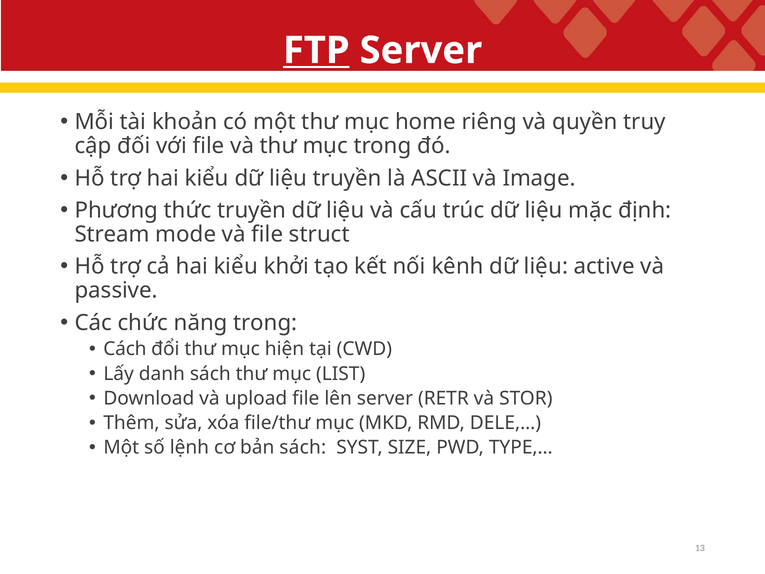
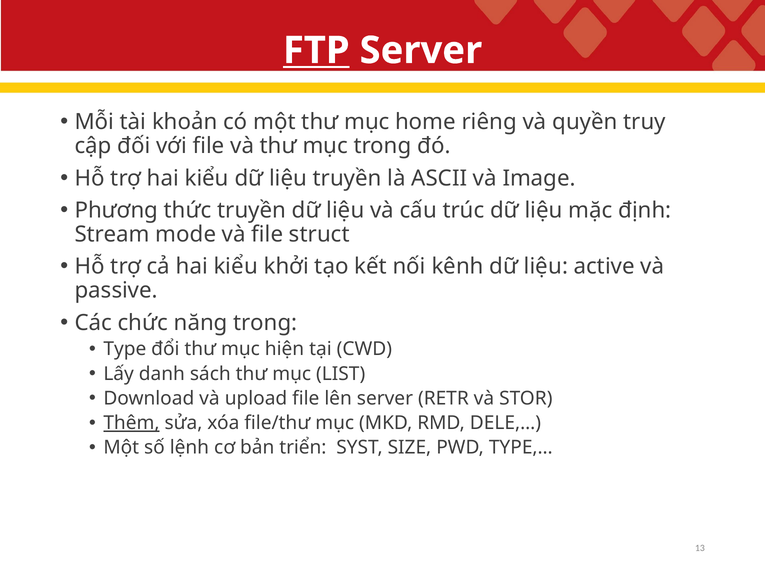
Cách: Cách -> Type
Thêm underline: none -> present
bản sách: sách -> triển
